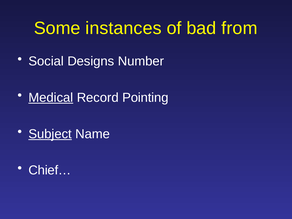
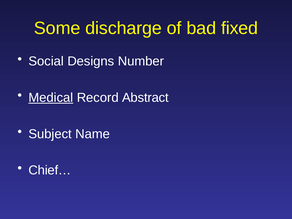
instances: instances -> discharge
from: from -> fixed
Pointing: Pointing -> Abstract
Subject underline: present -> none
